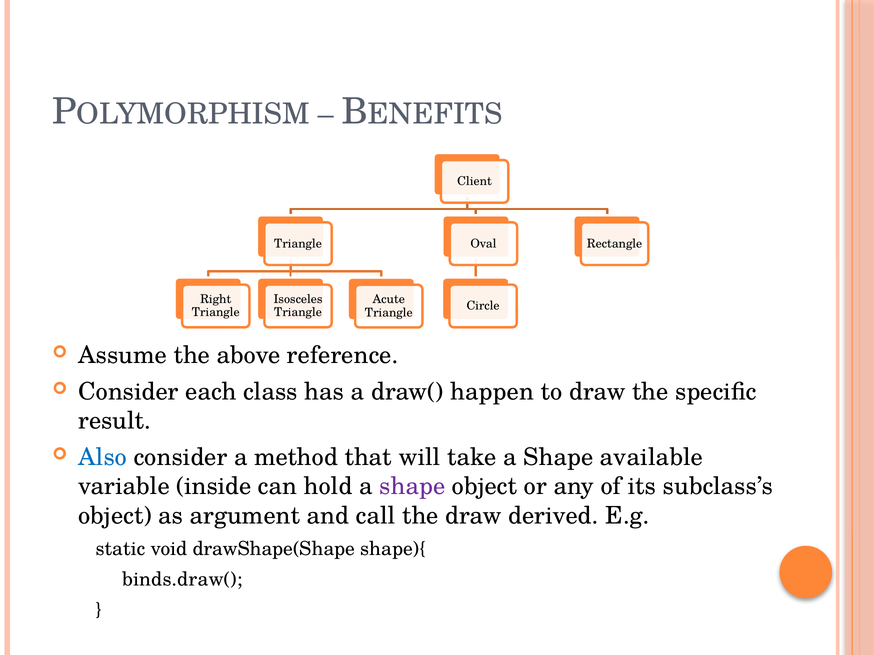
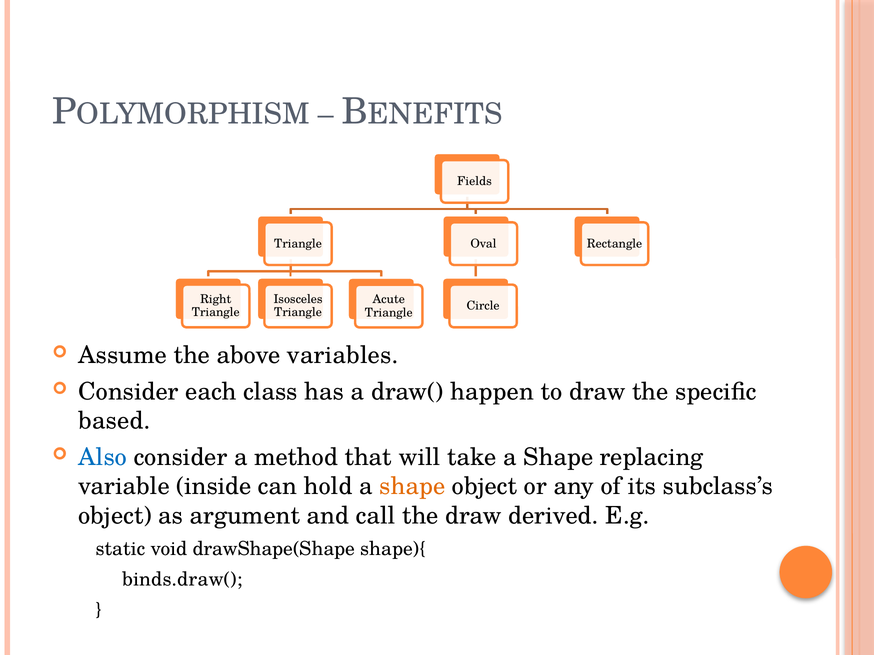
Client: Client -> Fields
reference: reference -> variables
result: result -> based
available: available -> replacing
shape at (412, 487) colour: purple -> orange
